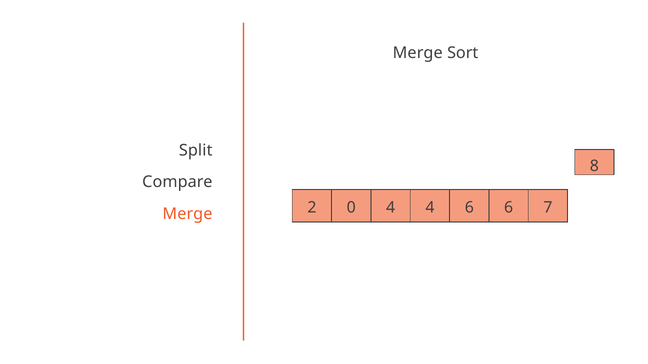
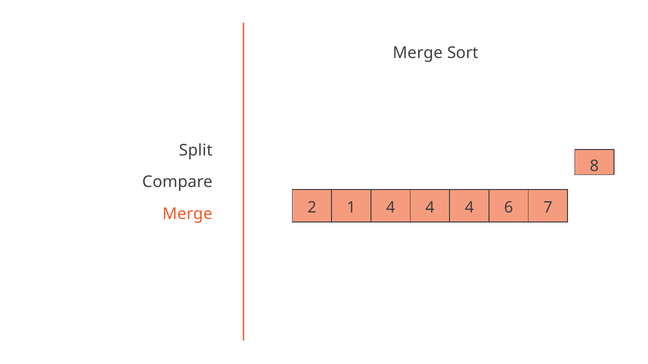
0: 0 -> 1
4 4 6: 6 -> 4
